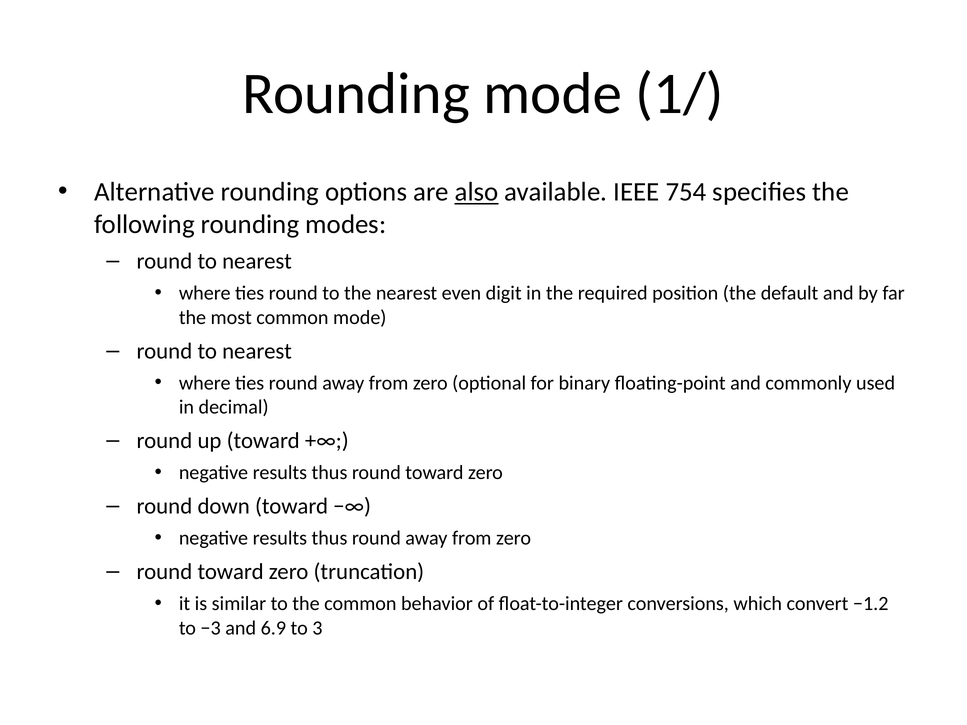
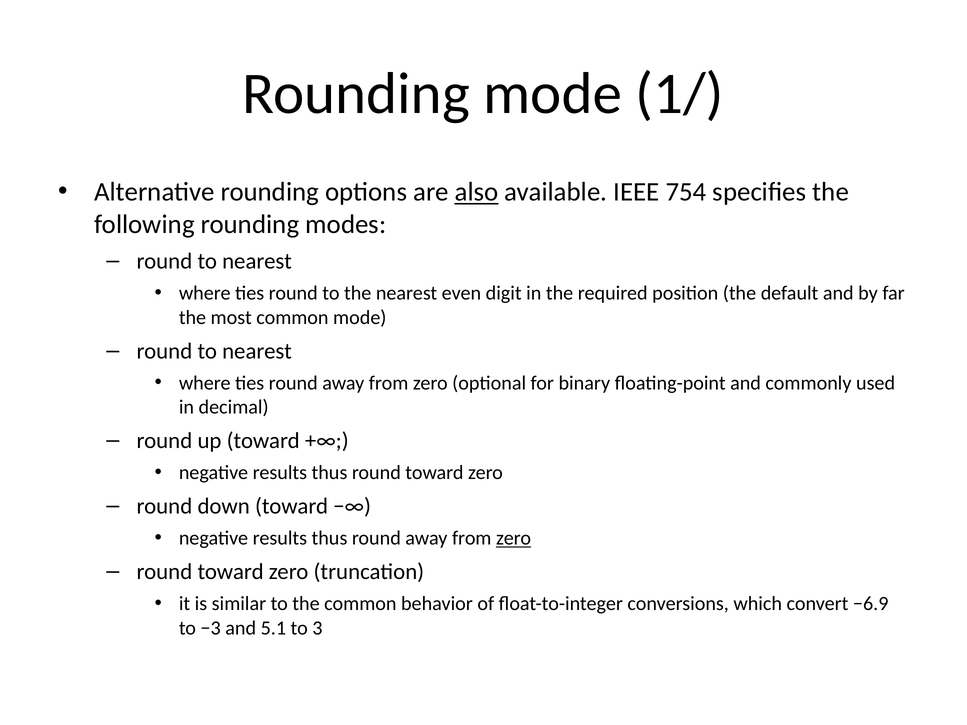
zero at (514, 538) underline: none -> present
−1.2: −1.2 -> −6.9
6.9: 6.9 -> 5.1
